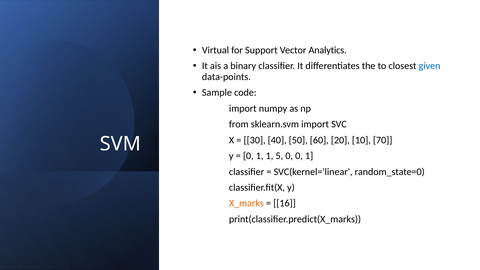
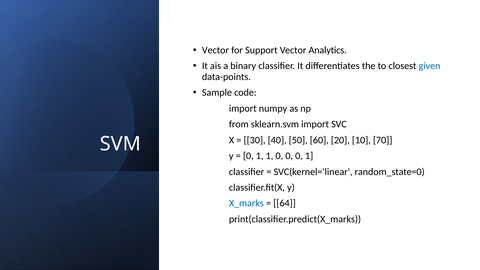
Virtual at (216, 50): Virtual -> Vector
1 5: 5 -> 0
X_marks colour: orange -> blue
16: 16 -> 64
